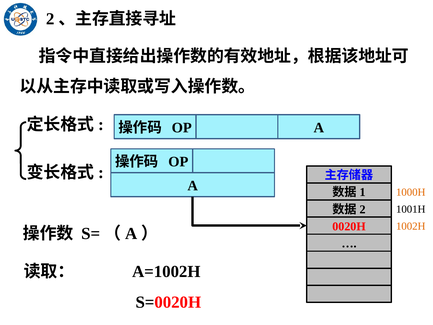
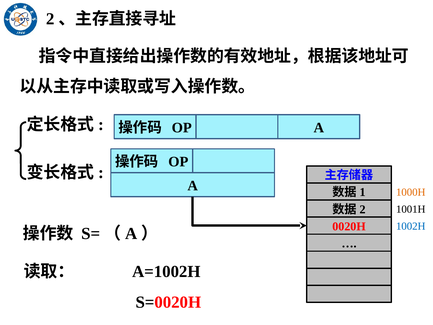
1002H colour: orange -> blue
